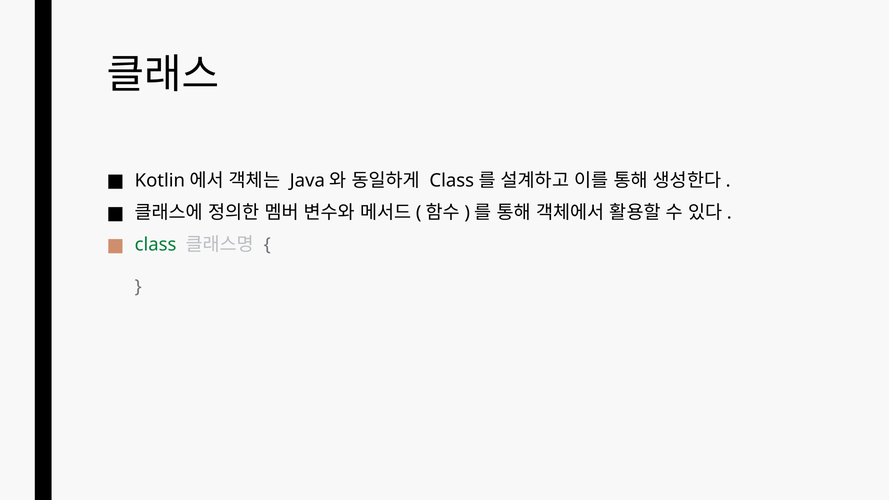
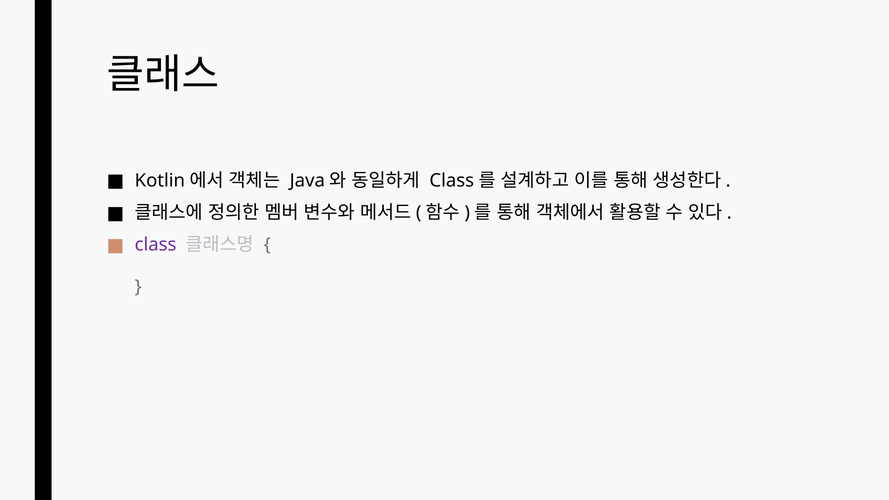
class at (156, 245) colour: green -> purple
